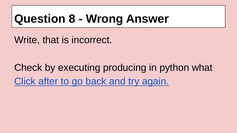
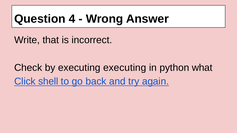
8: 8 -> 4
executing producing: producing -> executing
after: after -> shell
